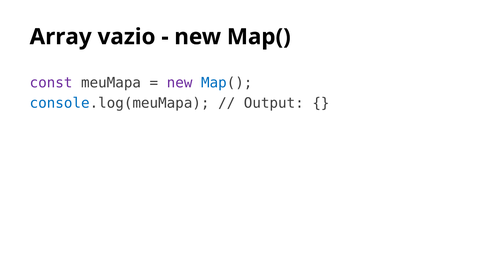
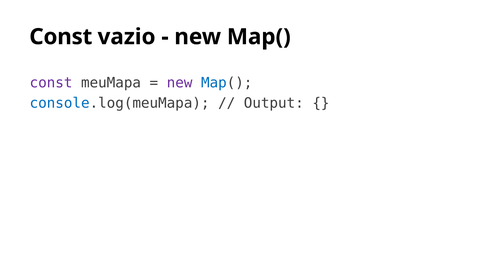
Array at (61, 37): Array -> Const
